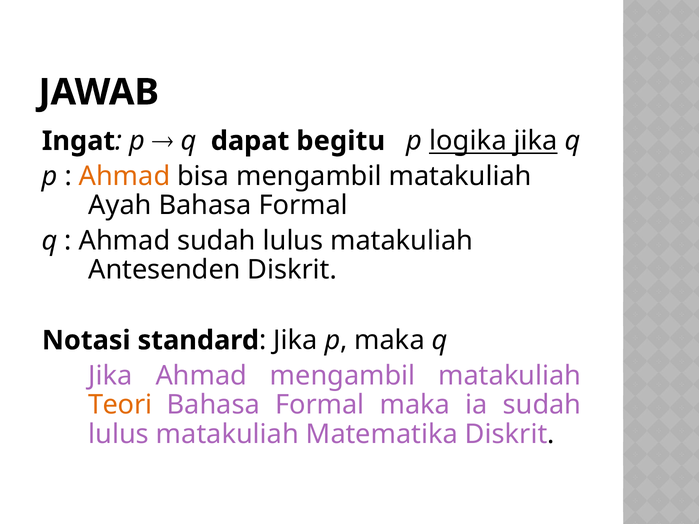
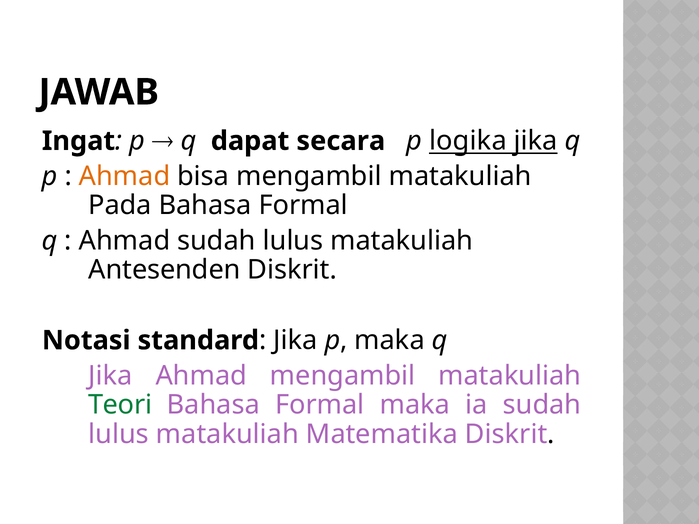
begitu: begitu -> secara
Ayah: Ayah -> Pada
Teori colour: orange -> green
